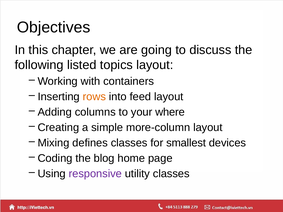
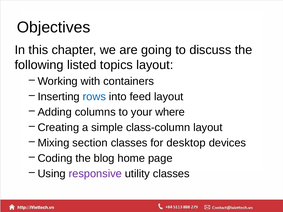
rows colour: orange -> blue
more-column: more-column -> class-column
defines: defines -> section
smallest: smallest -> desktop
